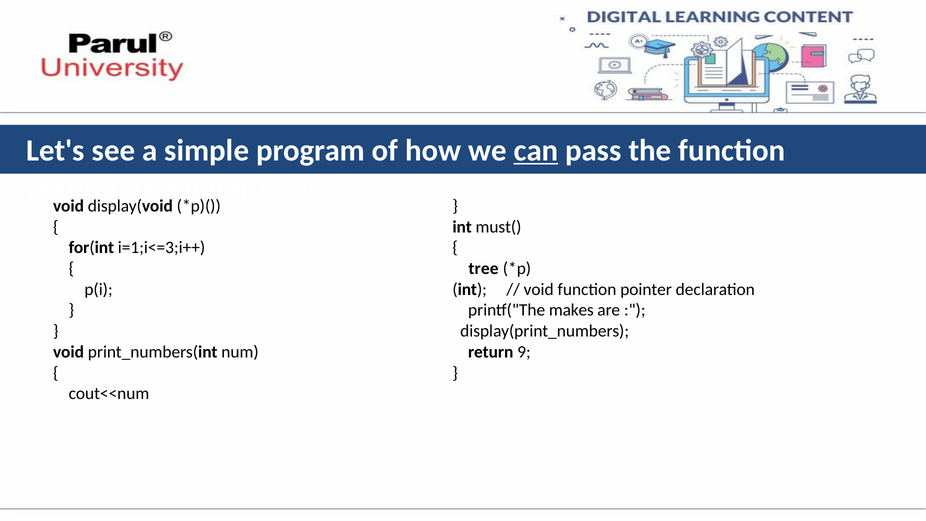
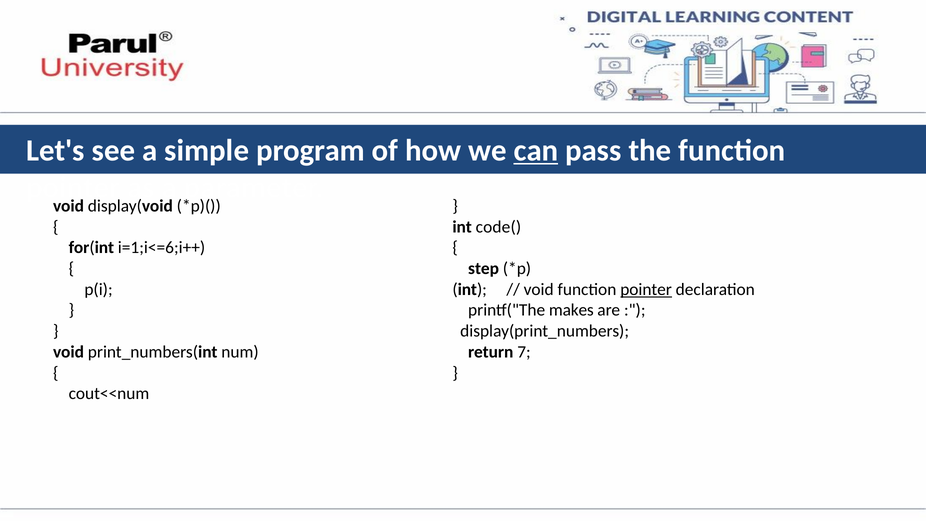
must(: must( -> code(
i=1;i<=3;i++: i=1;i<=3;i++ -> i=1;i<=6;i++
tree: tree -> step
pointer at (646, 289) underline: none -> present
9: 9 -> 7
